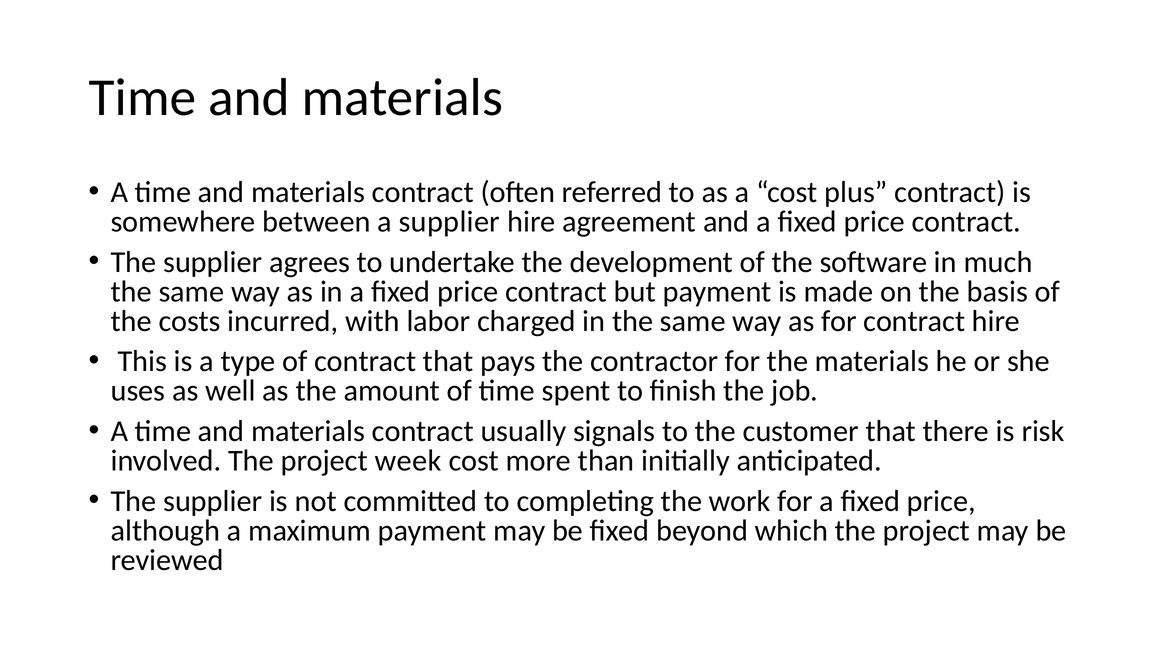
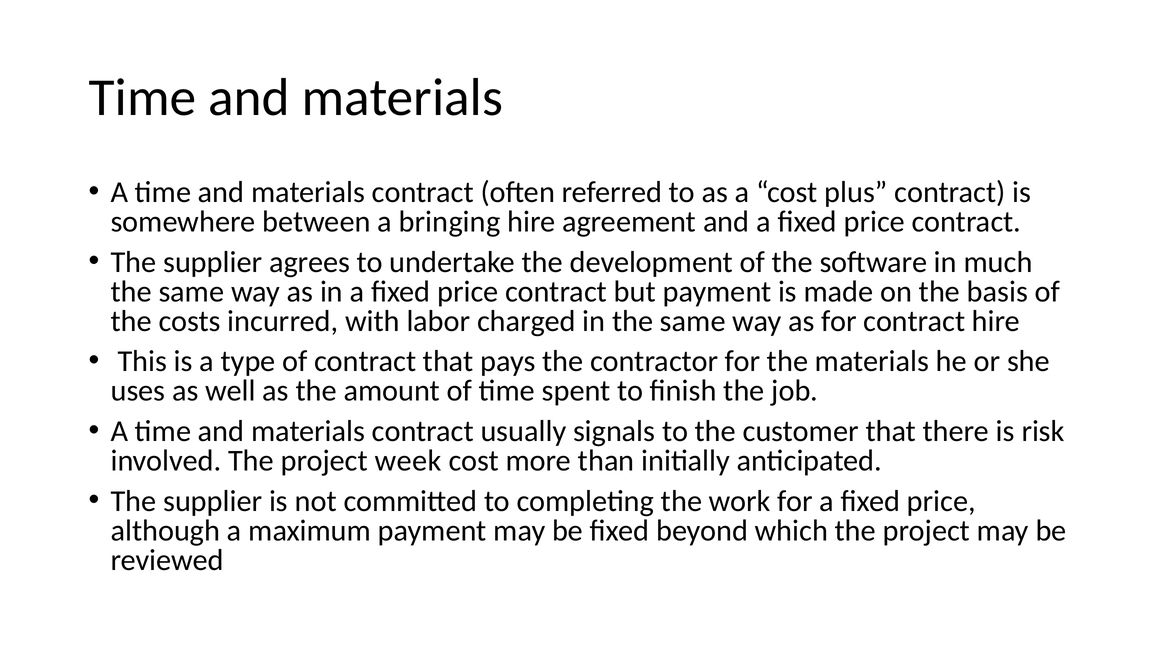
a supplier: supplier -> bringing
